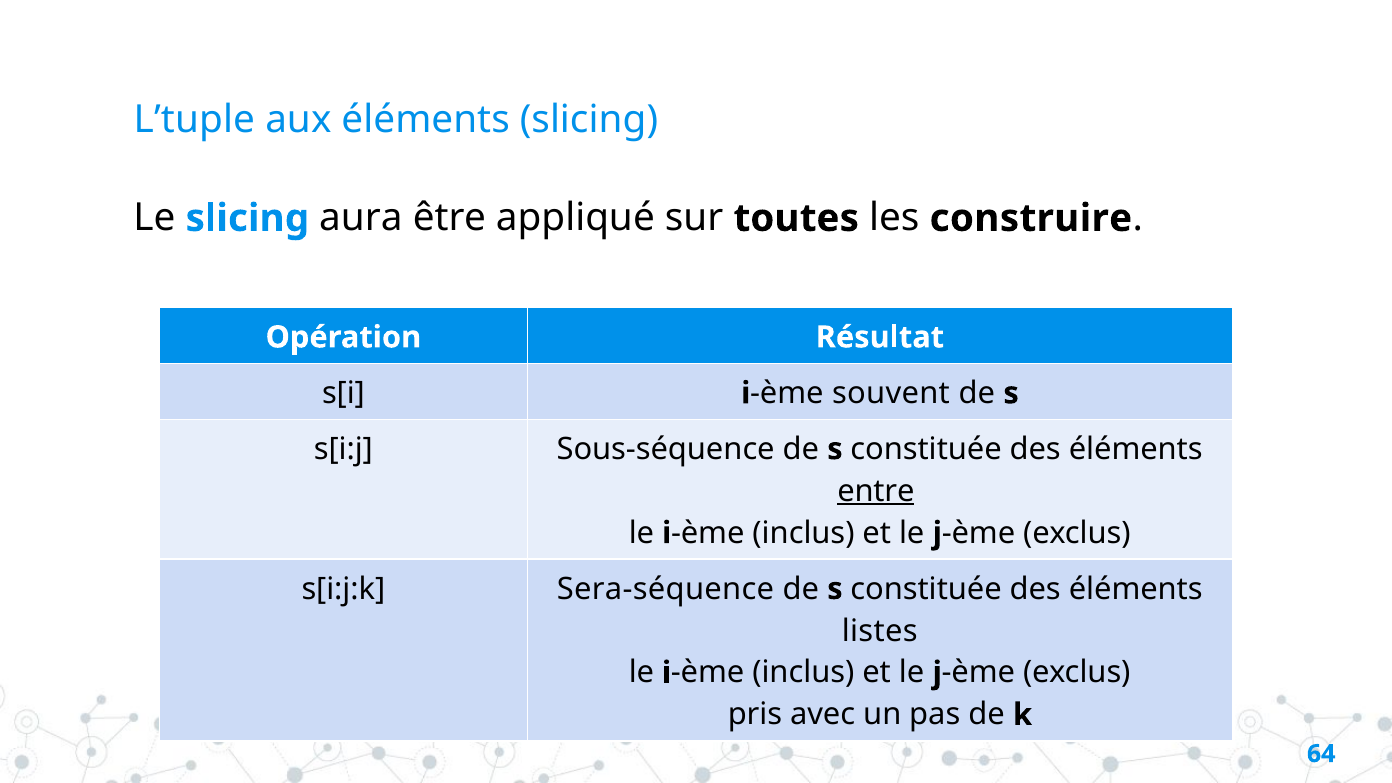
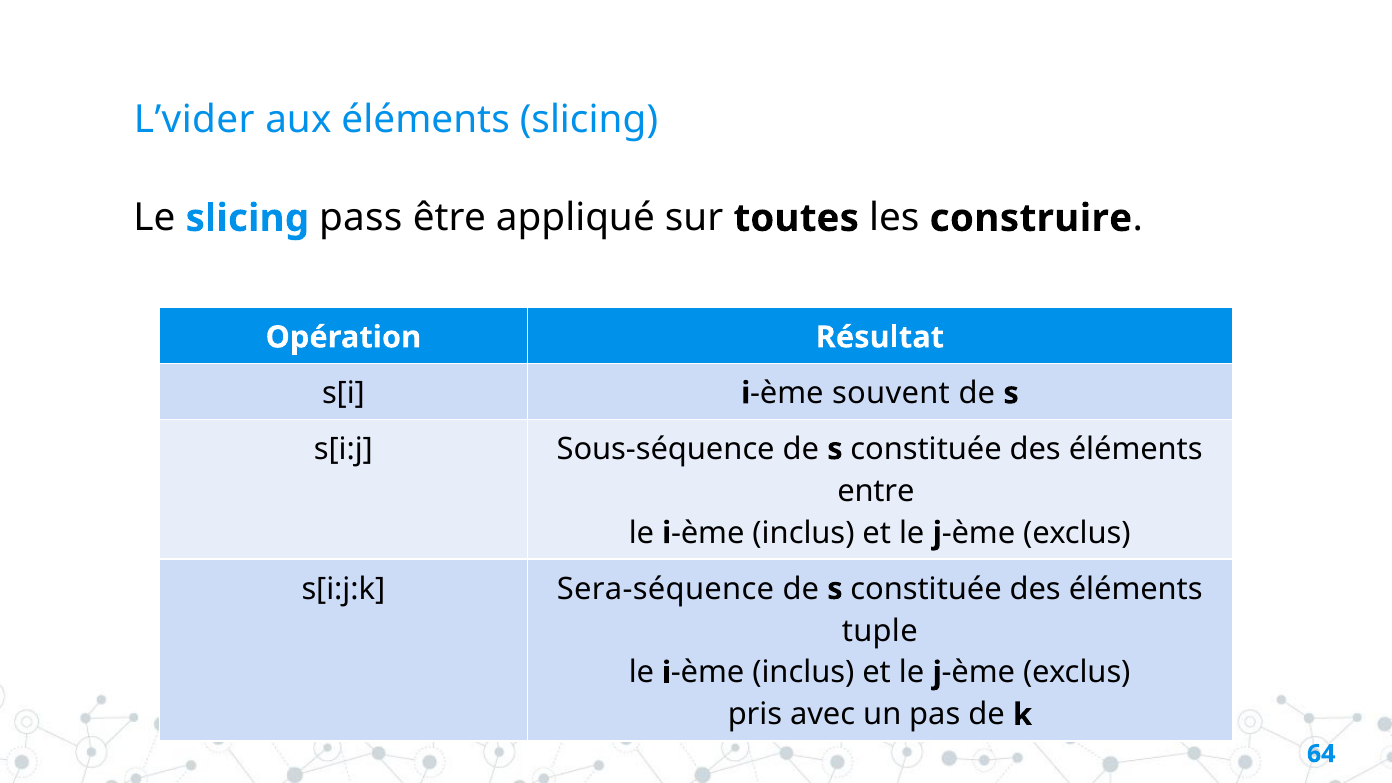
L’tuple: L’tuple -> L’vider
aura: aura -> pass
entre underline: present -> none
listes: listes -> tuple
